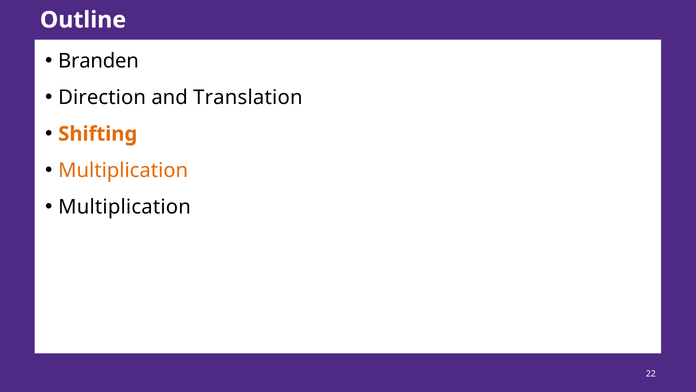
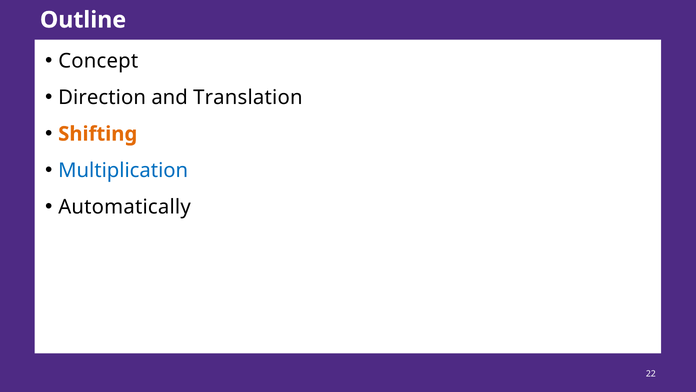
Branden: Branden -> Concept
Multiplication at (123, 170) colour: orange -> blue
Multiplication at (125, 207): Multiplication -> Automatically
